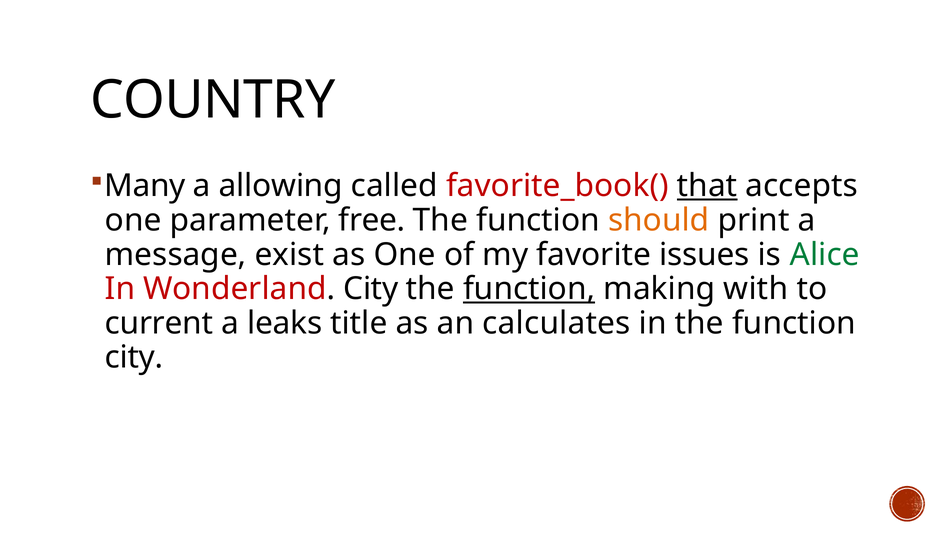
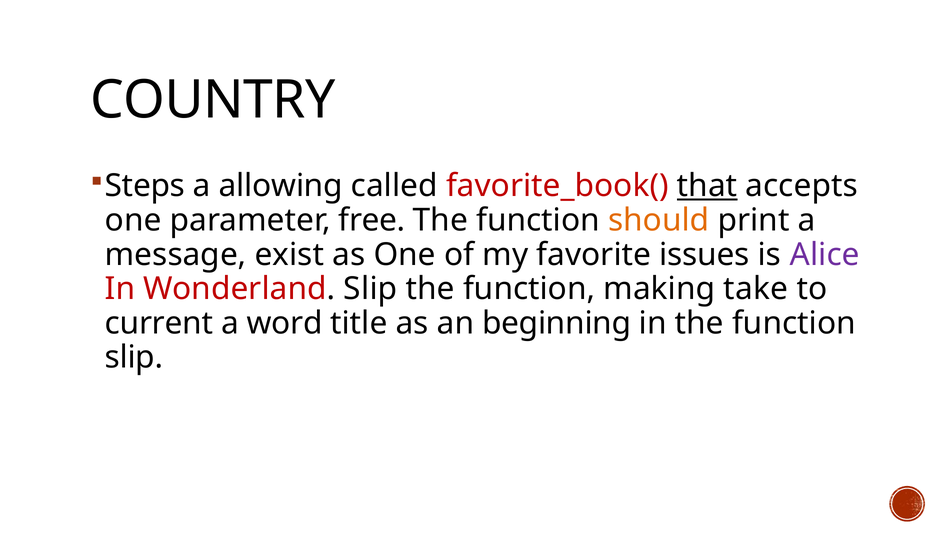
Many: Many -> Steps
Alice colour: green -> purple
Wonderland City: City -> Slip
function at (529, 289) underline: present -> none
with: with -> take
leaks: leaks -> word
calculates: calculates -> beginning
city at (134, 357): city -> slip
